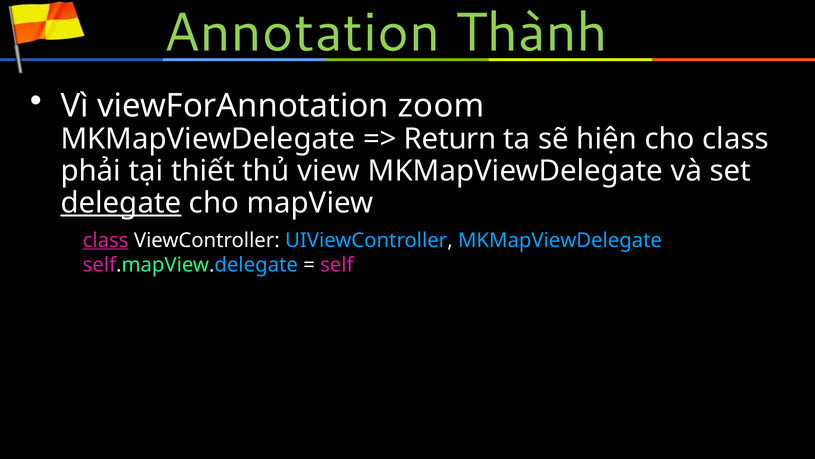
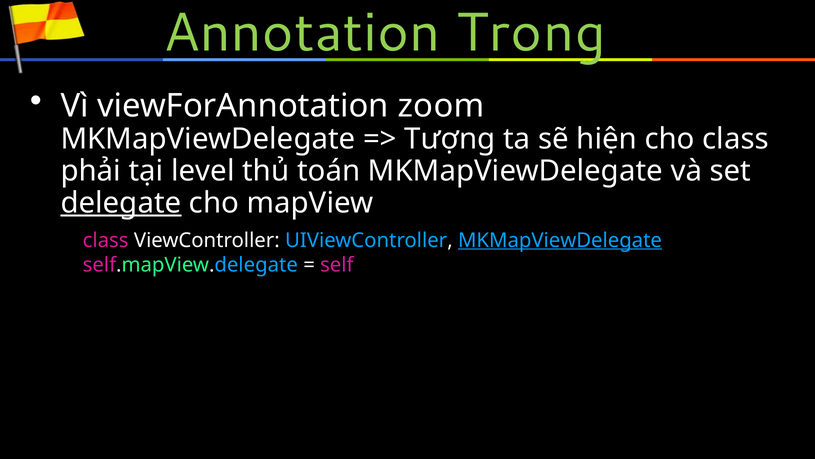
Thành: Thành -> Trong
Return: Return -> Tượng
thiết: thiết -> level
view: view -> toán
class at (106, 240) underline: present -> none
MKMapViewDelegate at (560, 240) underline: none -> present
